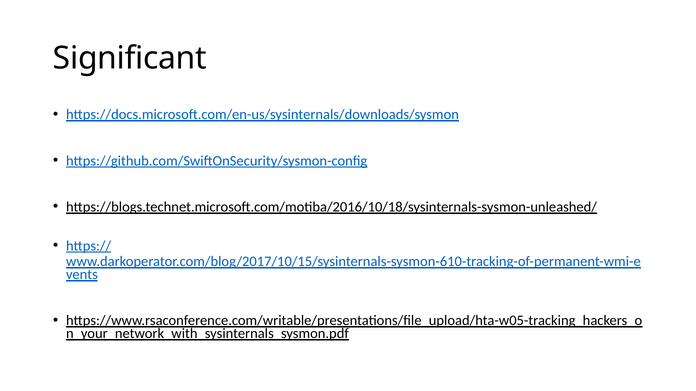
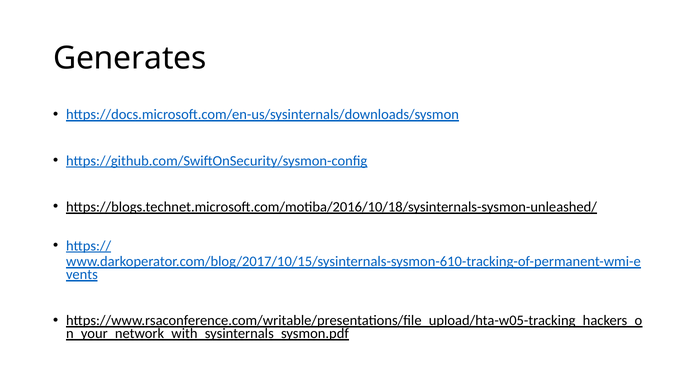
Significant: Significant -> Generates
